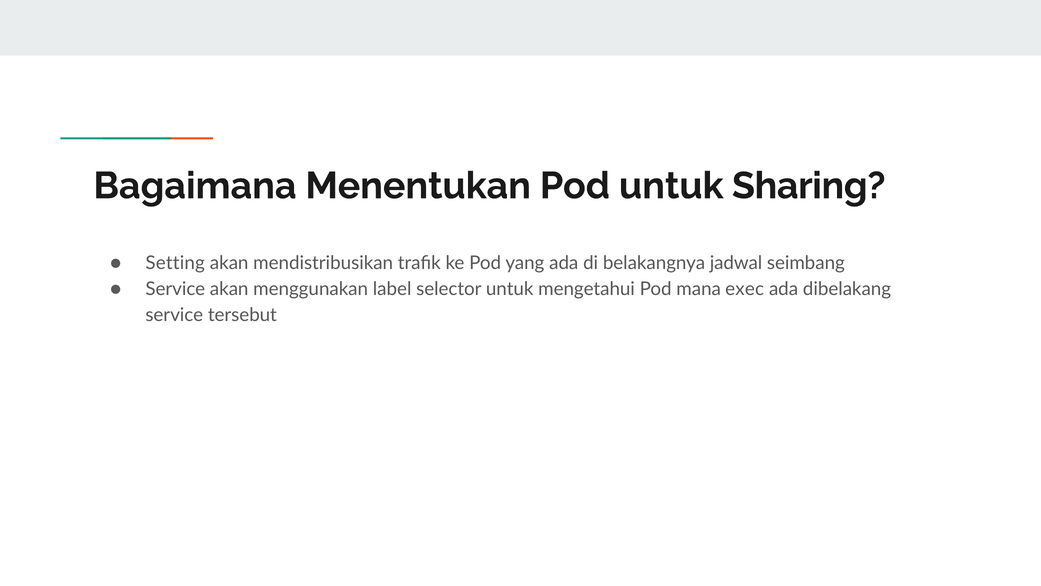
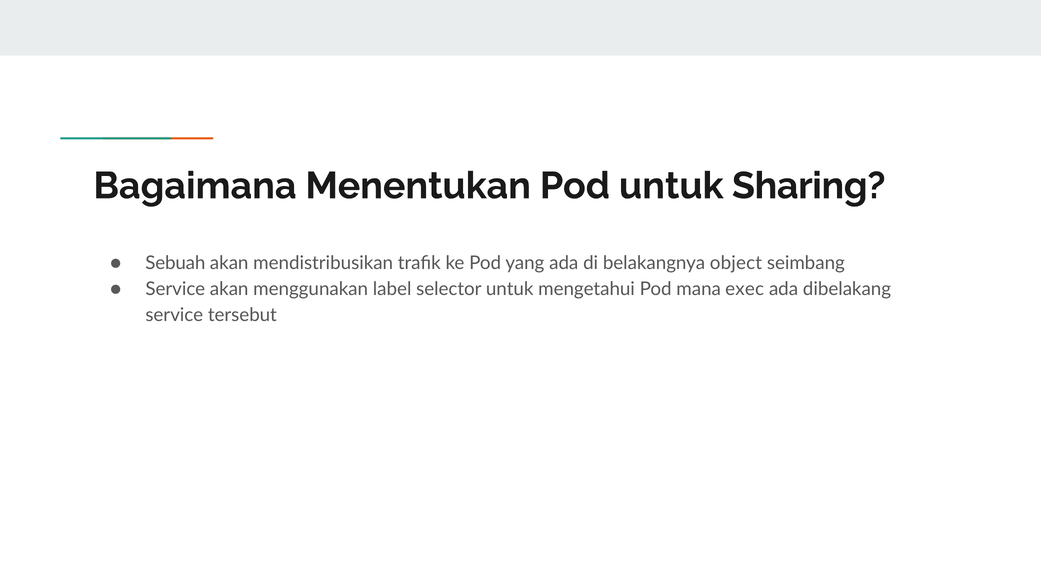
Setting: Setting -> Sebuah
jadwal: jadwal -> object
